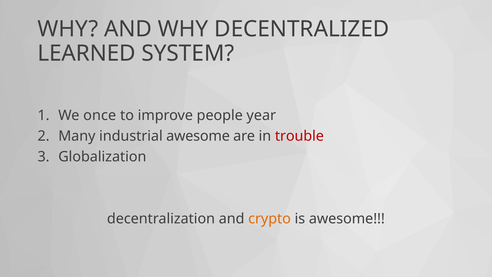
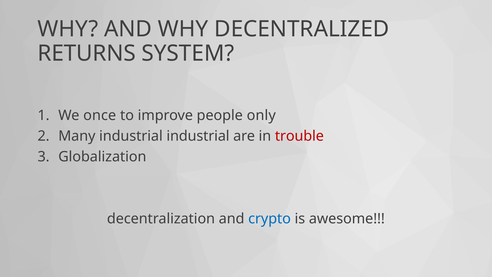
LEARNED: LEARNED -> RETURNS
year: year -> only
industrial awesome: awesome -> industrial
crypto colour: orange -> blue
